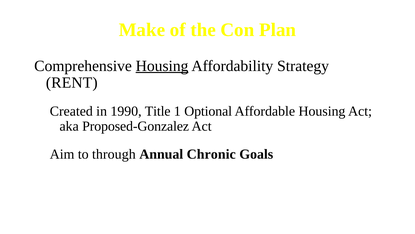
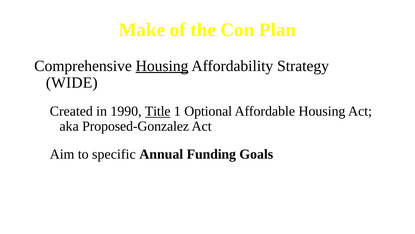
RENT: RENT -> WIDE
Title underline: none -> present
through: through -> specific
Chronic: Chronic -> Funding
